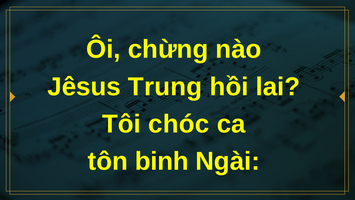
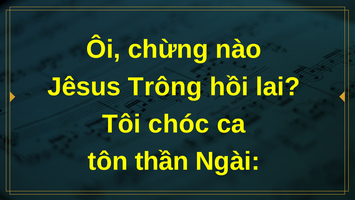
Trung: Trung -> Trông
binh: binh -> thần
